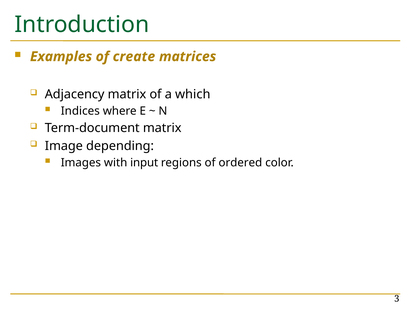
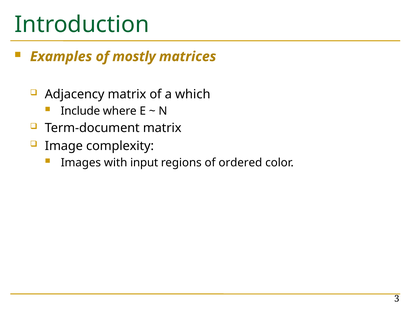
create: create -> mostly
Indices: Indices -> Include
depending: depending -> complexity
